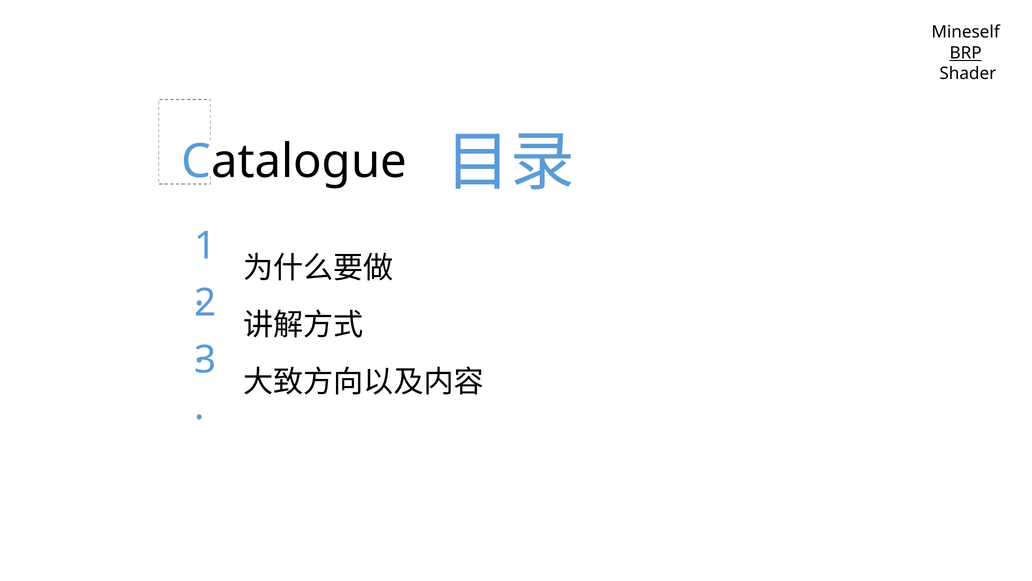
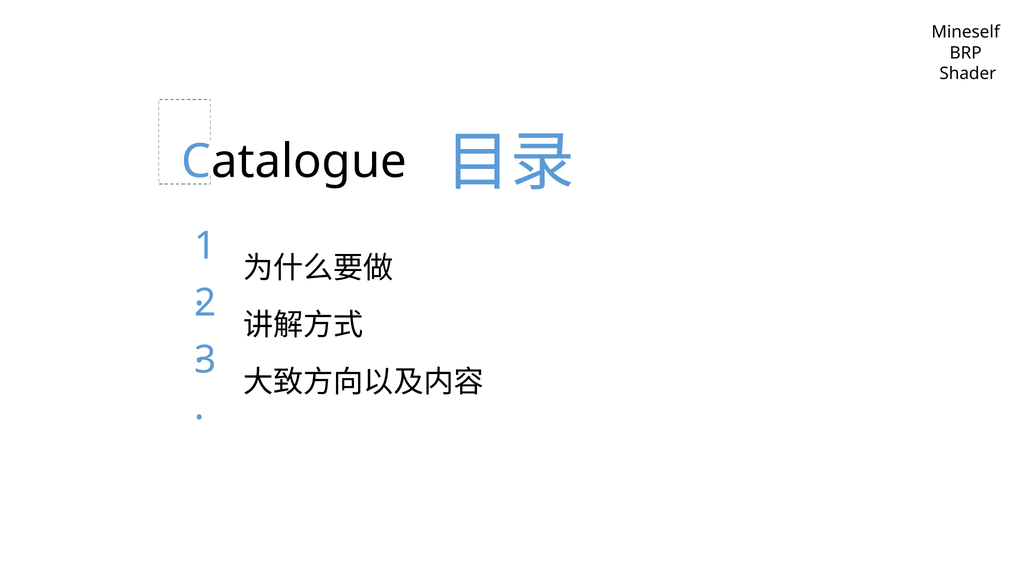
BRP underline: present -> none
